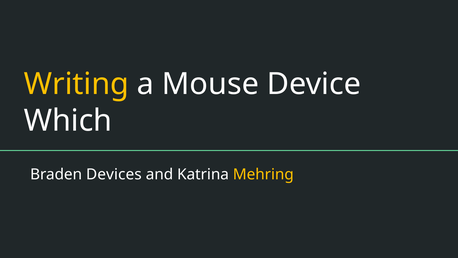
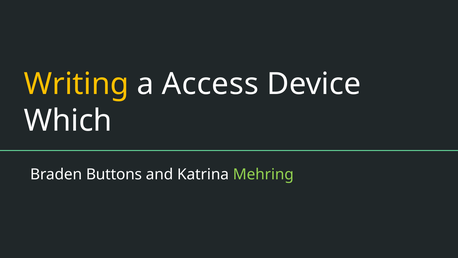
Mouse: Mouse -> Access
Devices: Devices -> Buttons
Mehring colour: yellow -> light green
